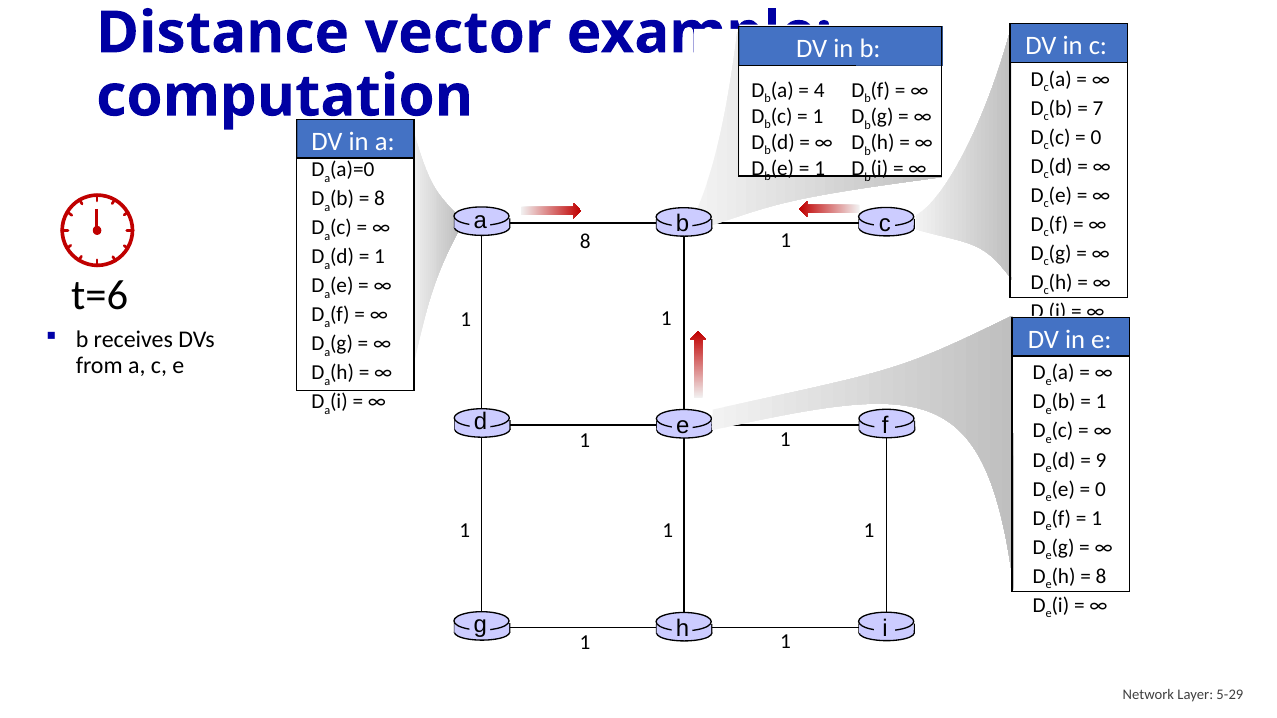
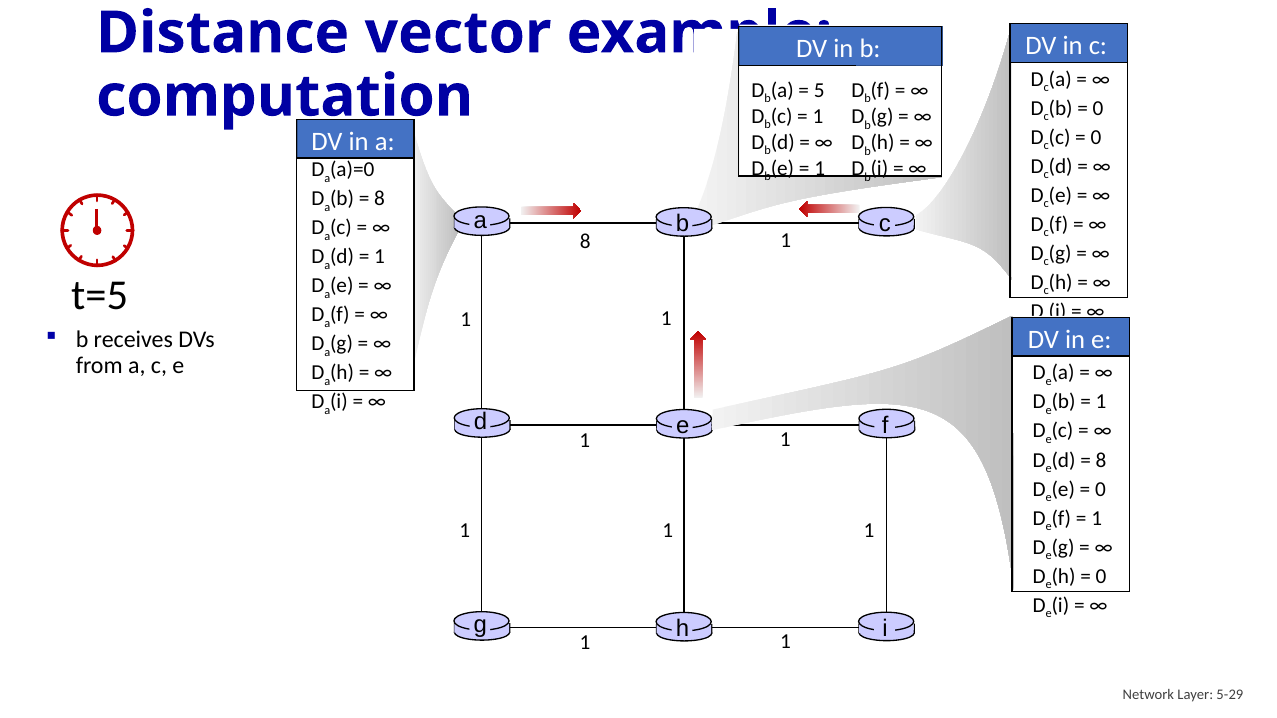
4: 4 -> 5
7 at (1098, 108): 7 -> 0
t=6: t=6 -> t=5
9 at (1101, 460): 9 -> 8
8 at (1101, 576): 8 -> 0
